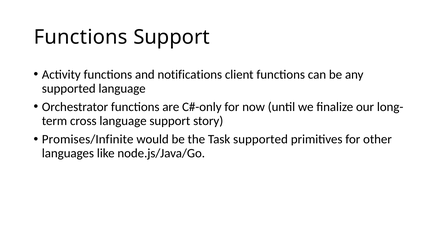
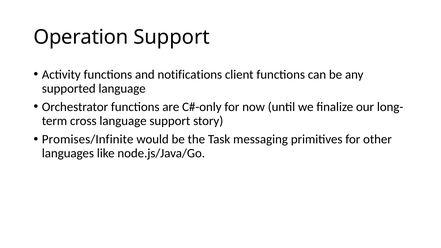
Functions at (81, 37): Functions -> Operation
Task supported: supported -> messaging
